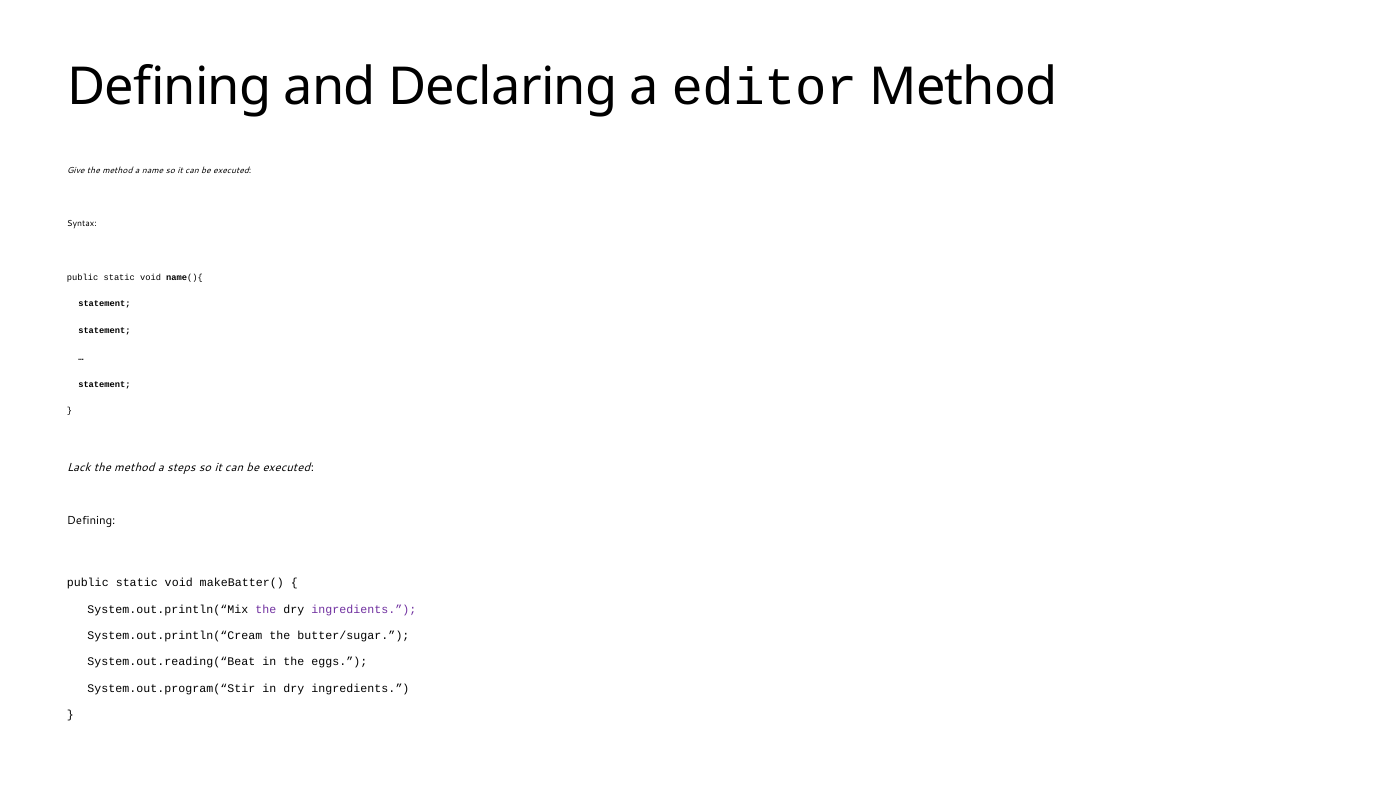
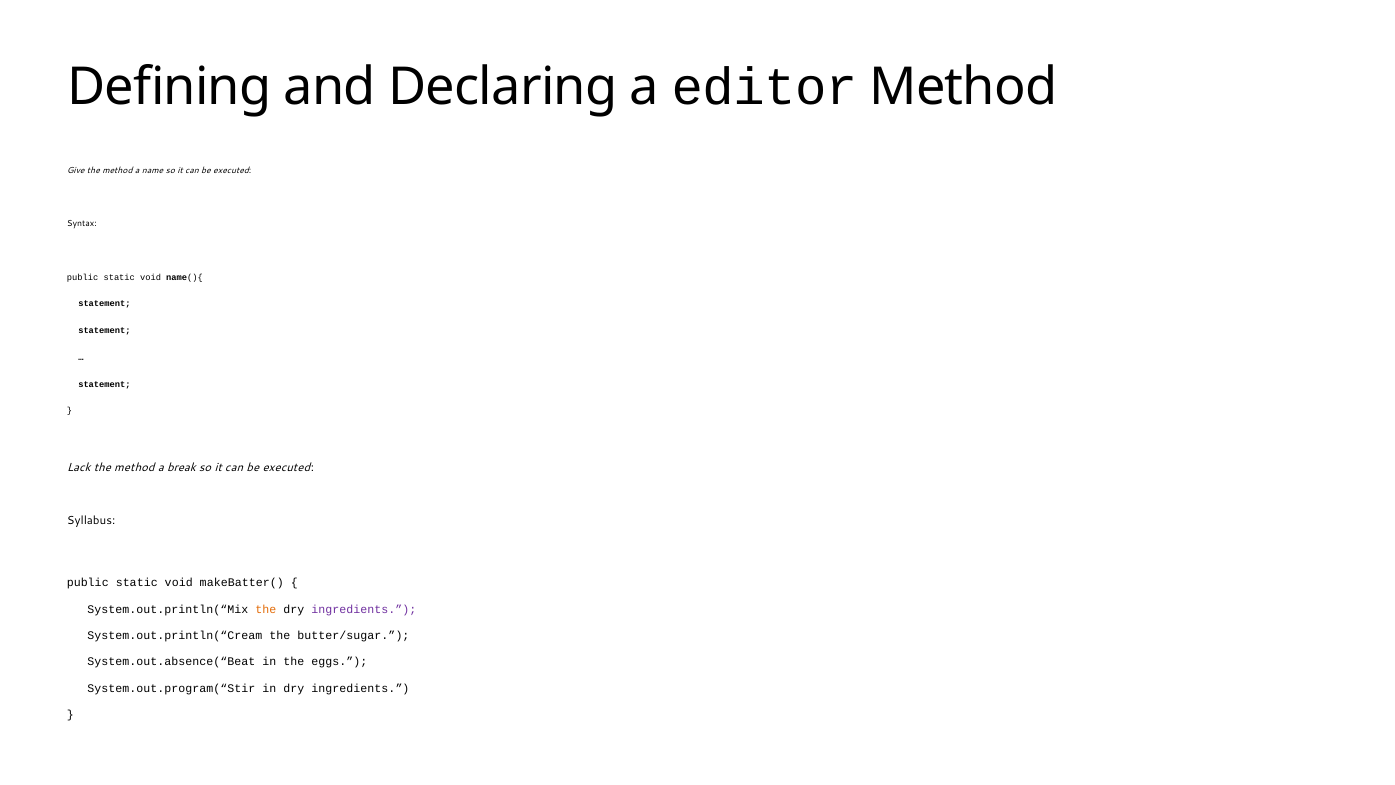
steps: steps -> break
Defining at (91, 521): Defining -> Syllabus
the at (266, 609) colour: purple -> orange
System.out.reading(“Beat: System.out.reading(“Beat -> System.out.absence(“Beat
